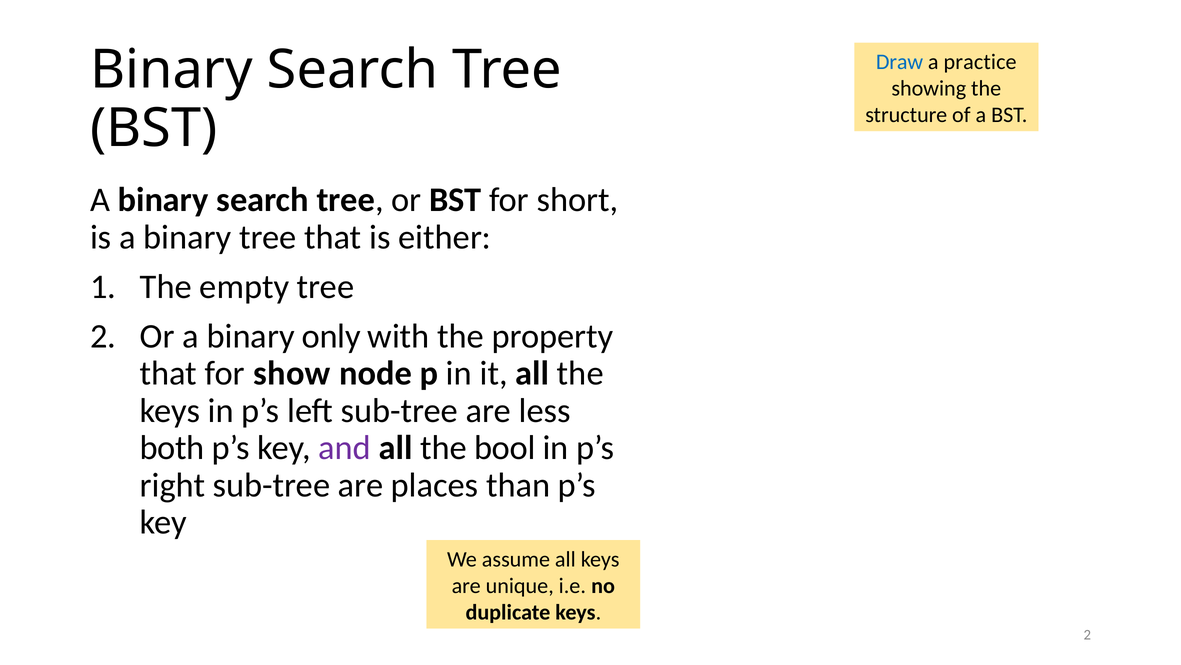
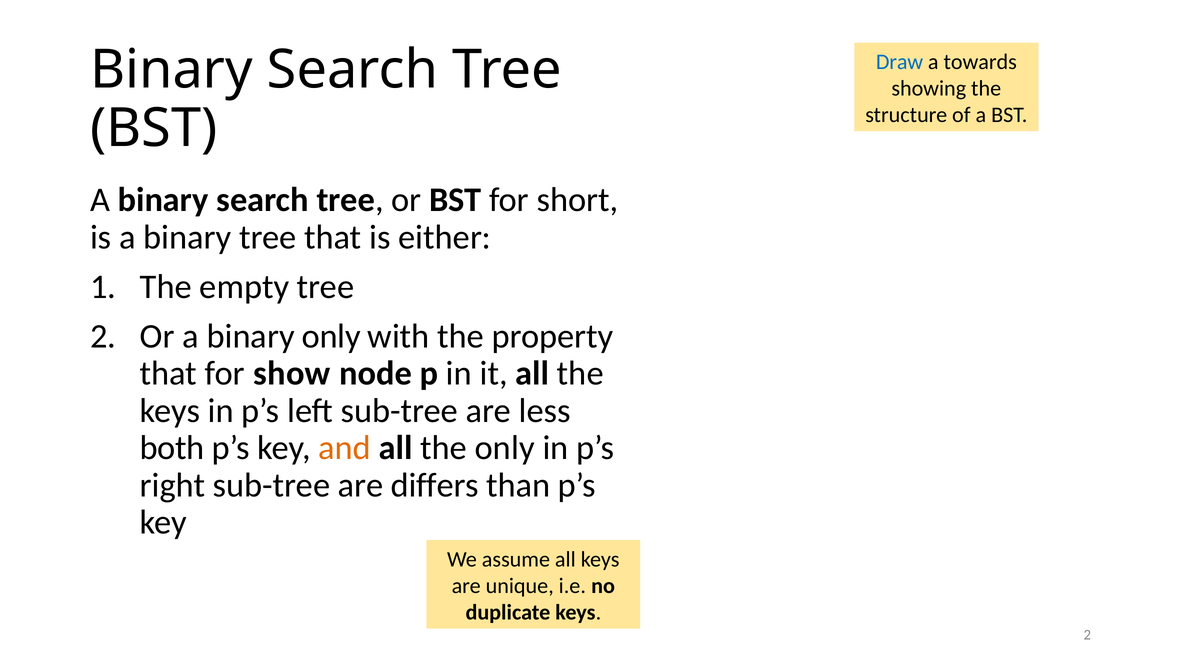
practice: practice -> towards
and colour: purple -> orange
the bool: bool -> only
places: places -> differs
